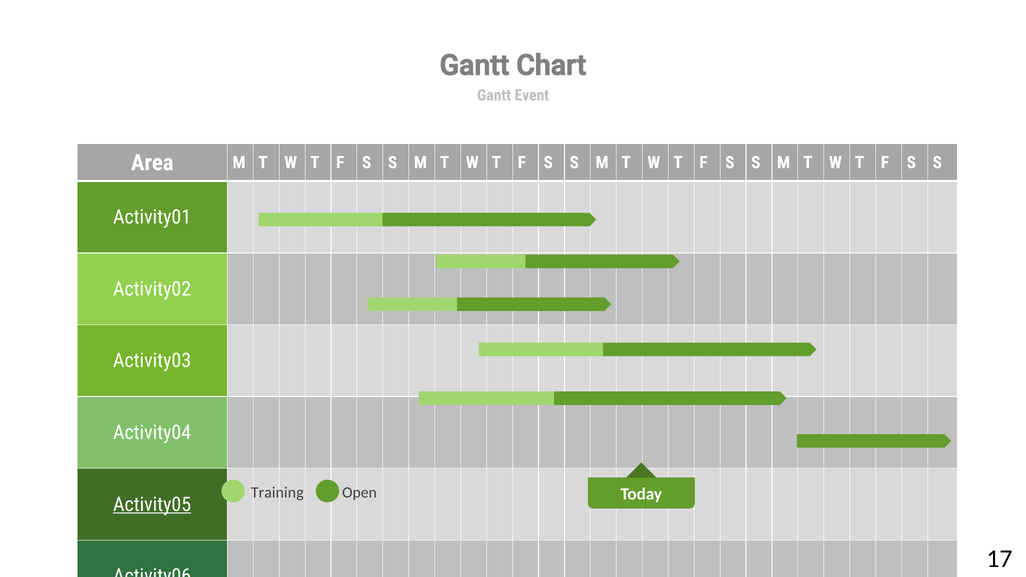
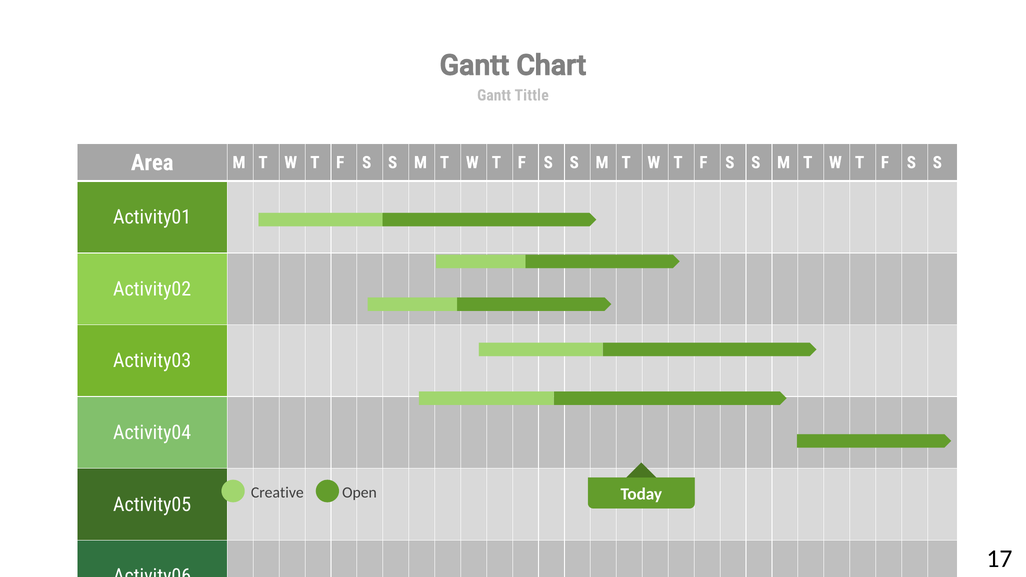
Event: Event -> Tittle
Training: Training -> Creative
Activity05 underline: present -> none
